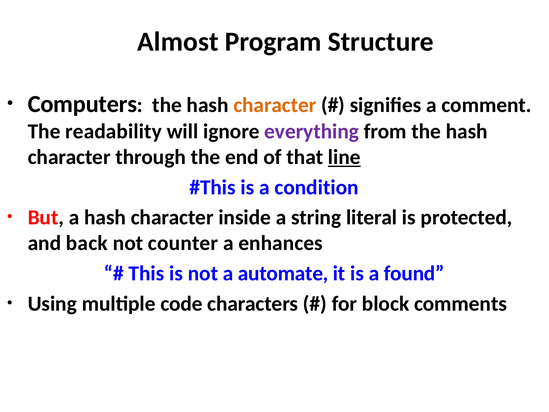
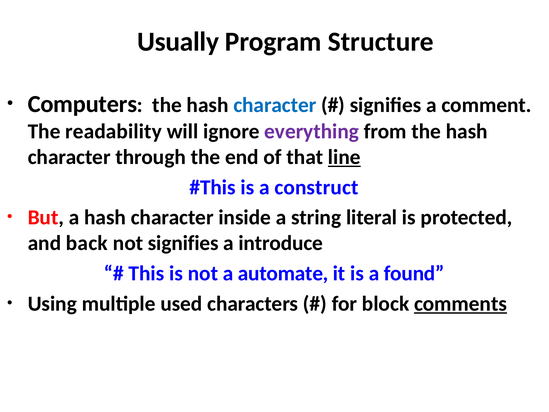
Almost: Almost -> Usually
character at (275, 105) colour: orange -> blue
condition: condition -> construct
not counter: counter -> signifies
enhances: enhances -> introduce
code: code -> used
comments underline: none -> present
